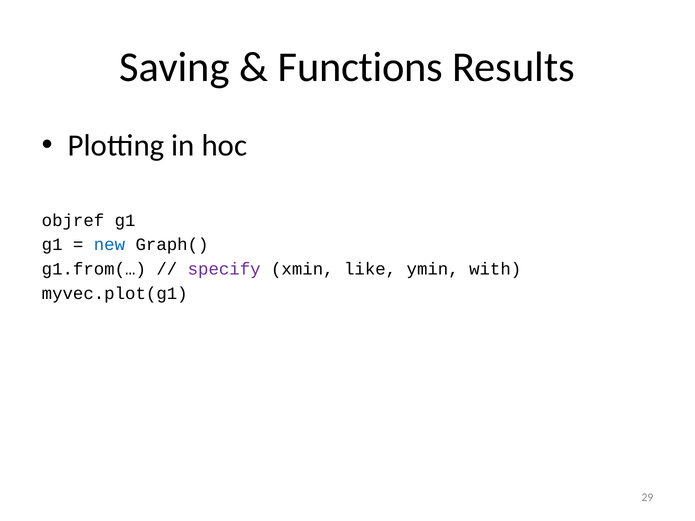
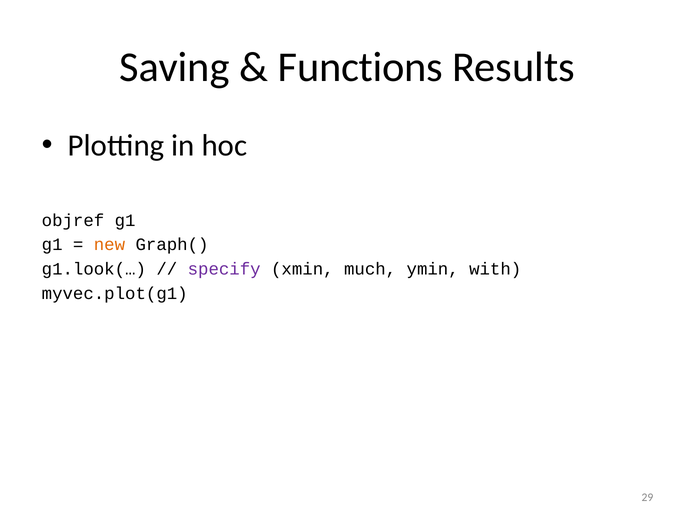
new colour: blue -> orange
g1.from(…: g1.from(… -> g1.look(…
like: like -> much
